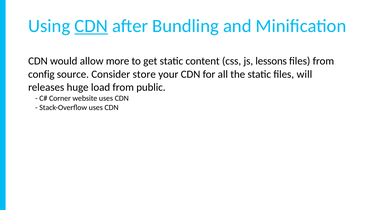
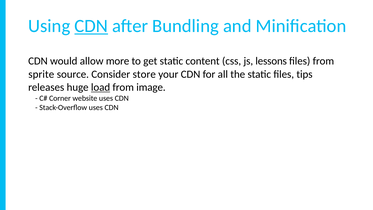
config: config -> sprite
will: will -> tips
load underline: none -> present
public: public -> image
